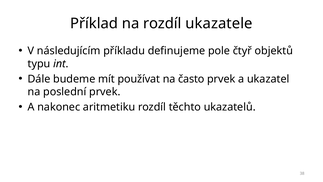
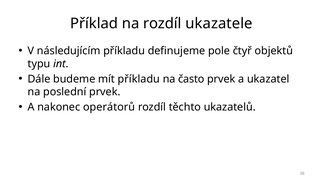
mít používat: používat -> příkladu
aritmetiku: aritmetiku -> operátorů
